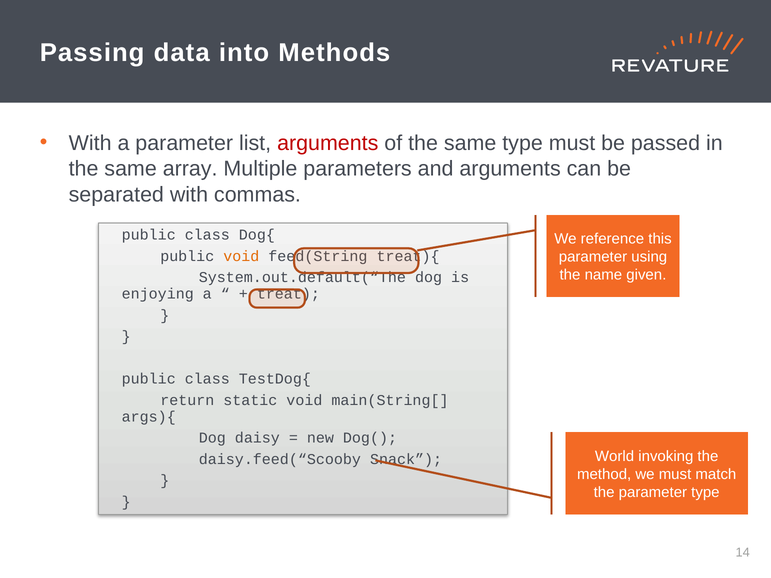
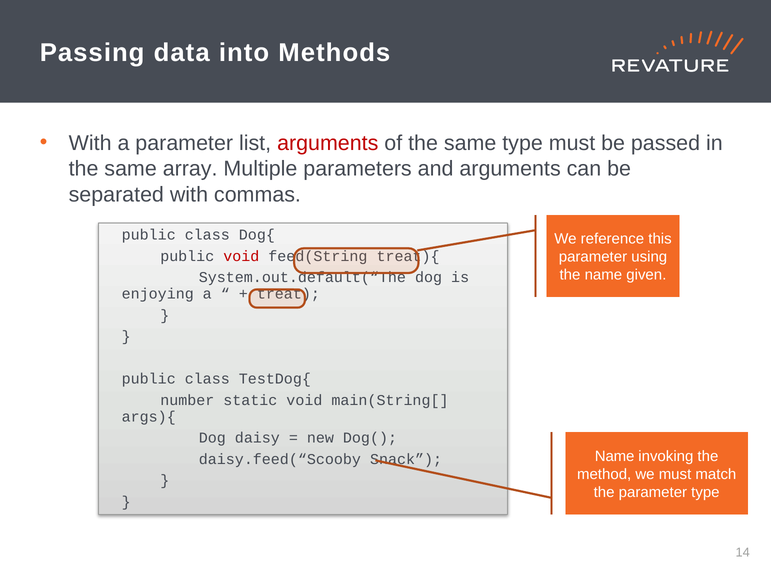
void at (241, 256) colour: orange -> red
return: return -> number
World at (615, 457): World -> Name
